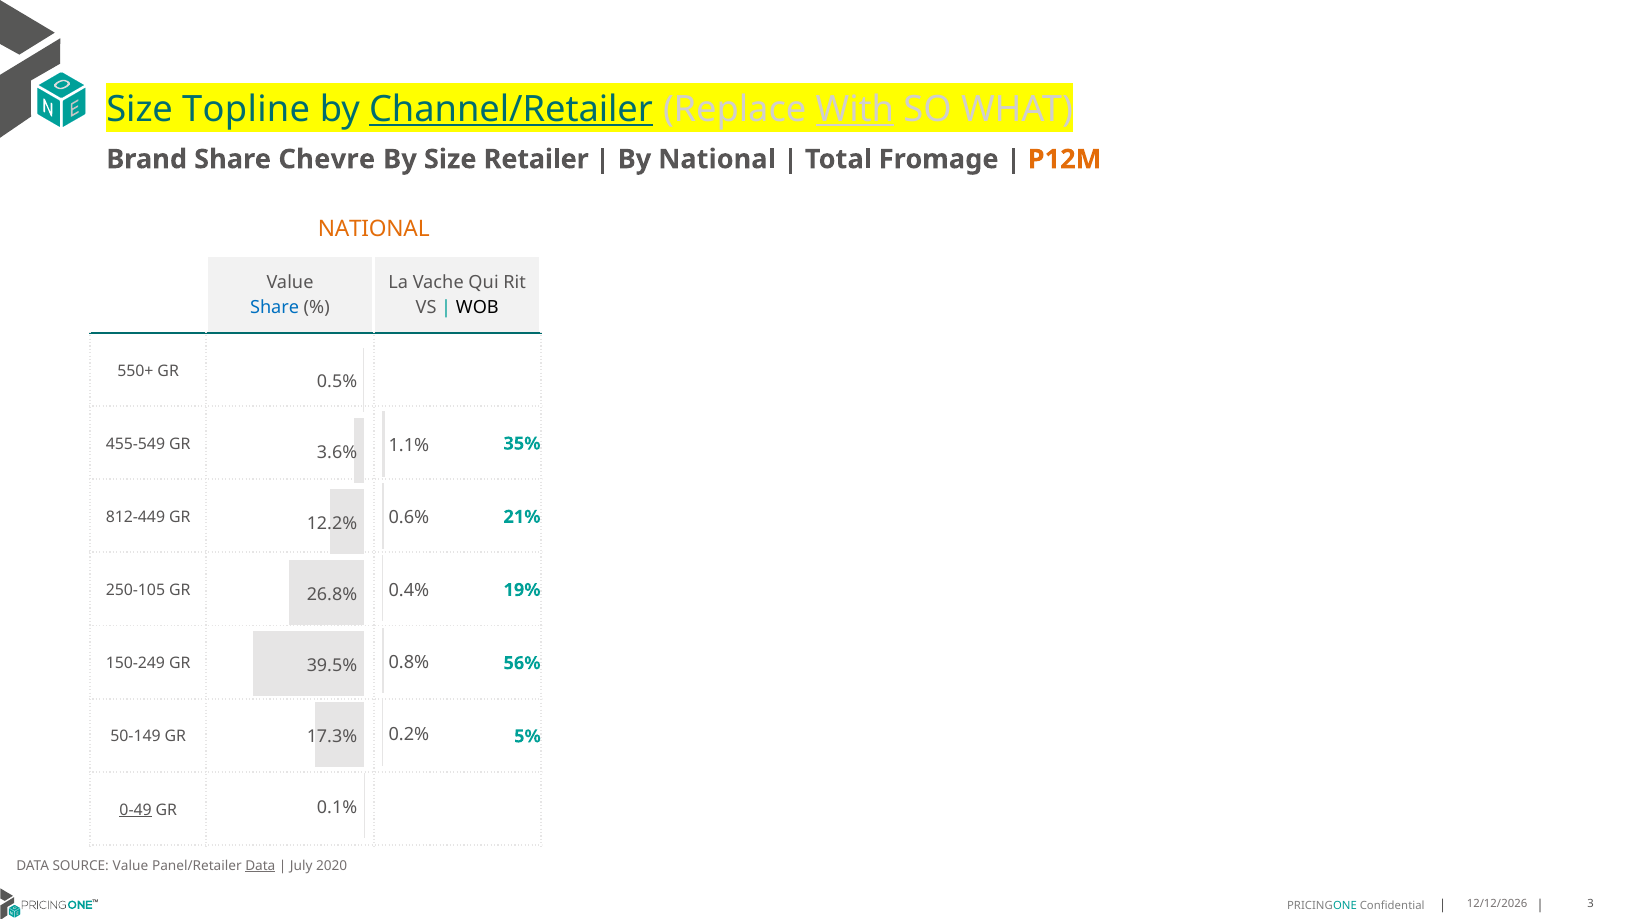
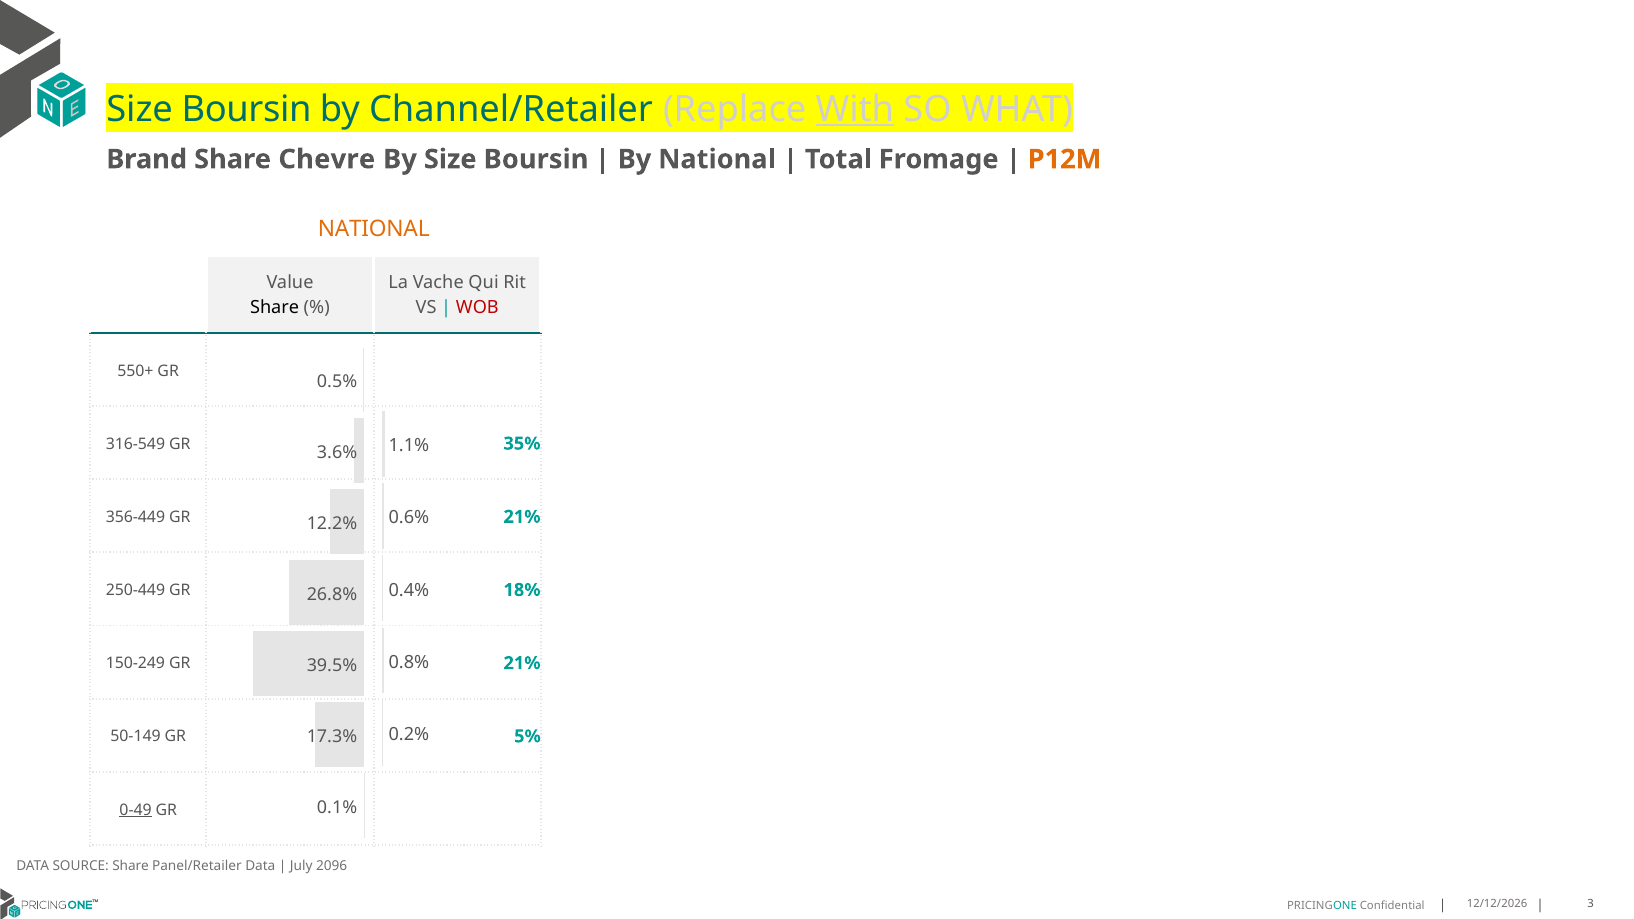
Topline at (246, 110): Topline -> Boursin
Channel/Retailer underline: present -> none
By Size Retailer: Retailer -> Boursin
Share at (275, 308) colour: blue -> black
WOB colour: black -> red
455-549: 455-549 -> 316-549
812-449: 812-449 -> 356-449
250-105: 250-105 -> 250-449
19%: 19% -> 18%
150-249 GR 56%: 56% -> 21%
SOURCE Value: Value -> Share
Data at (260, 866) underline: present -> none
2020: 2020 -> 2096
